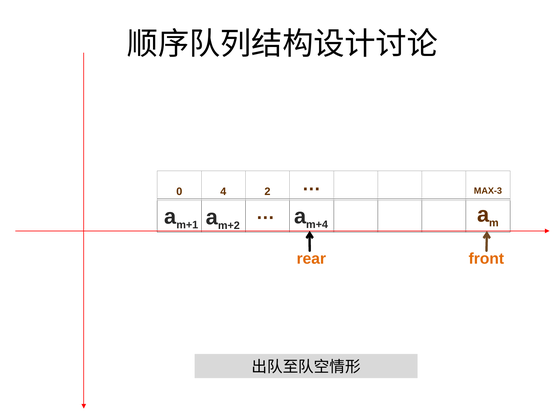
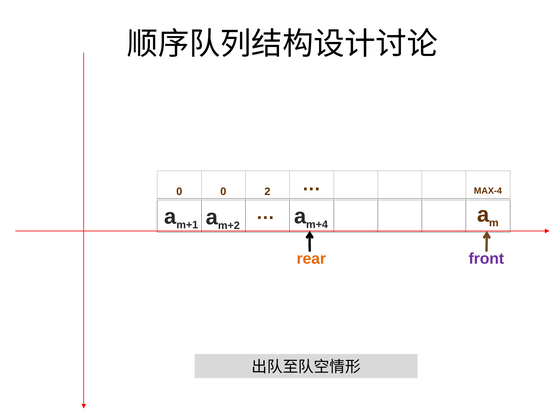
0 4: 4 -> 0
MAX-3: MAX-3 -> MAX-4
front colour: orange -> purple
